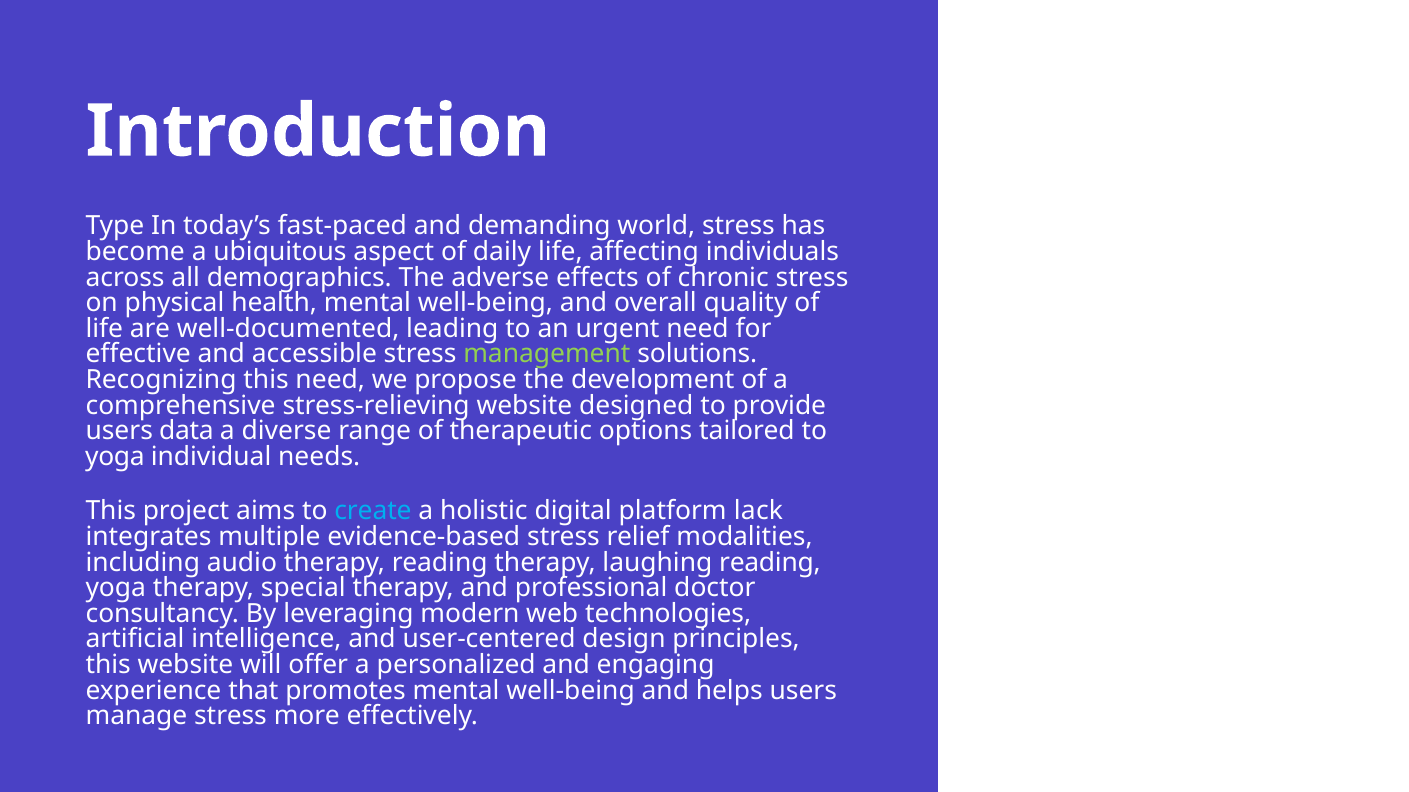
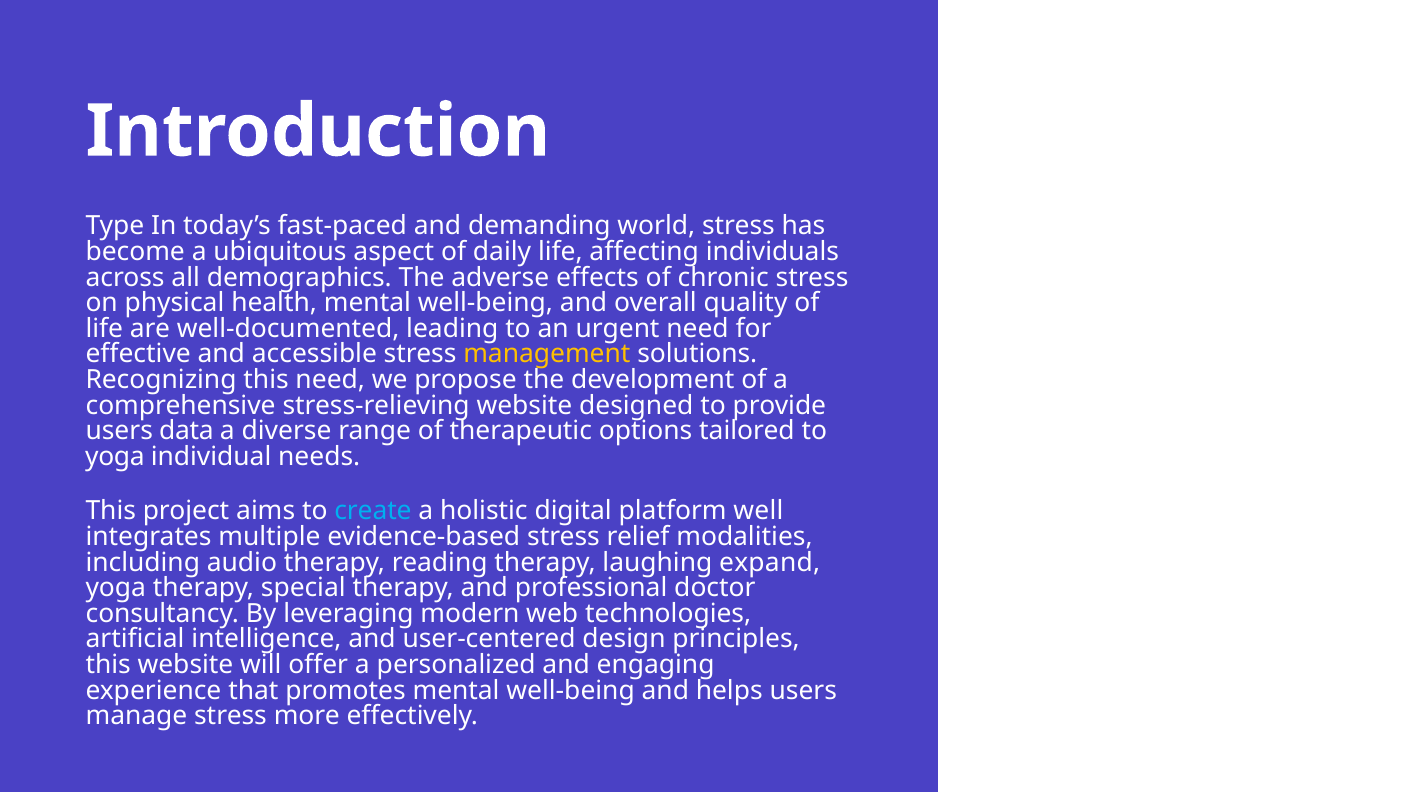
management colour: light green -> yellow
lack: lack -> well
laughing reading: reading -> expand
